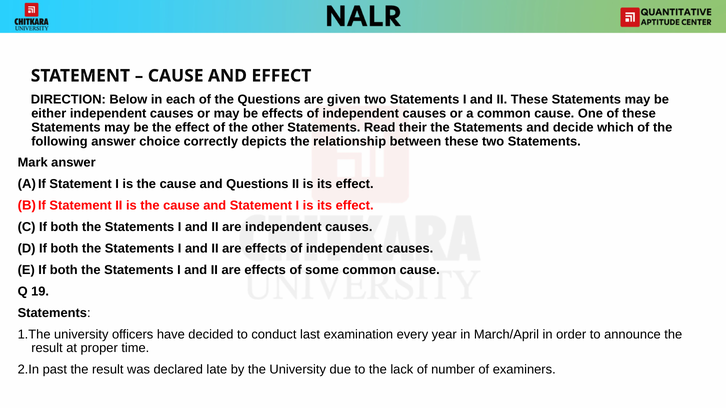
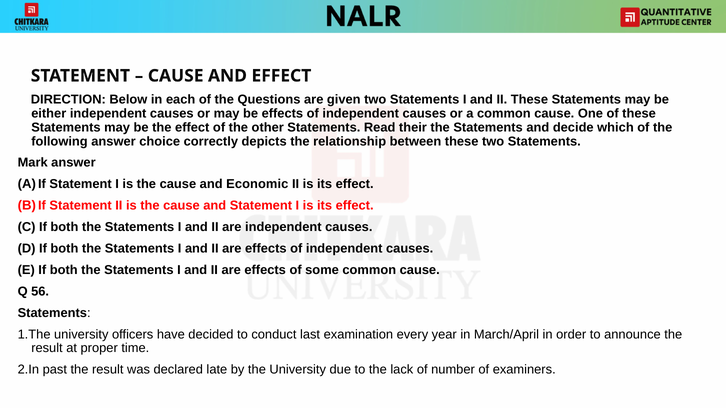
and Questions: Questions -> Economic
19: 19 -> 56
